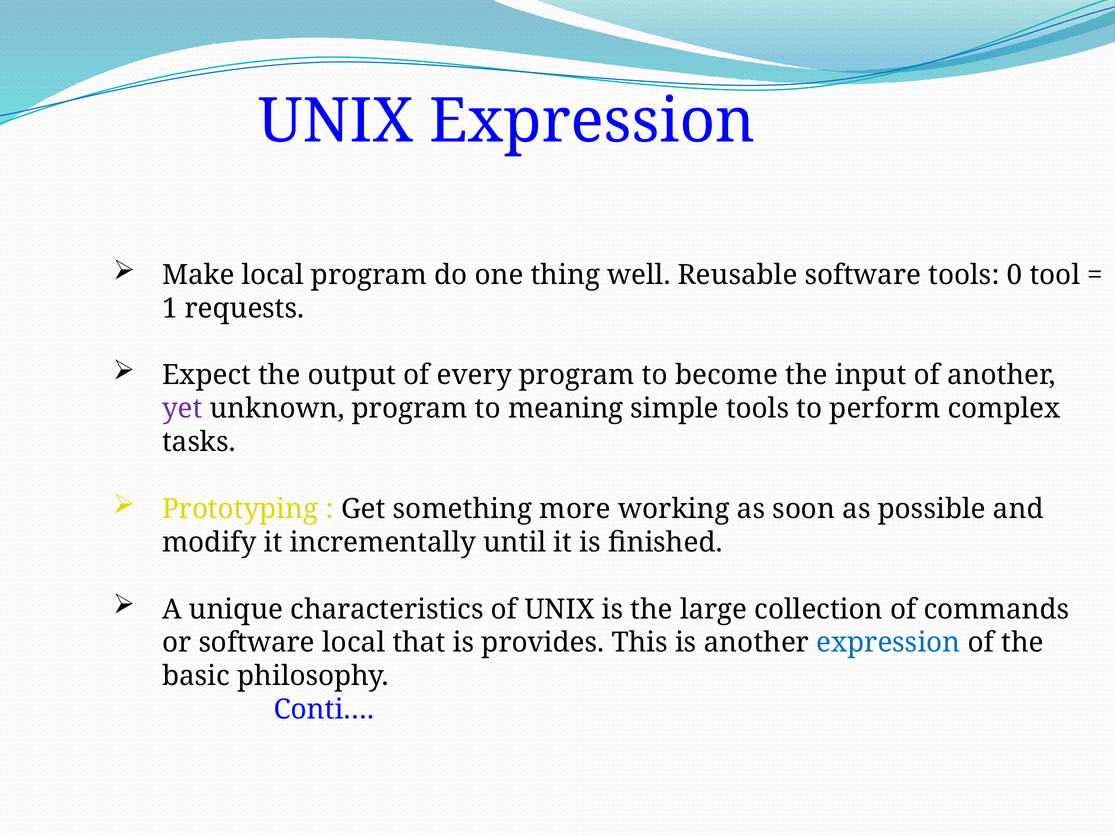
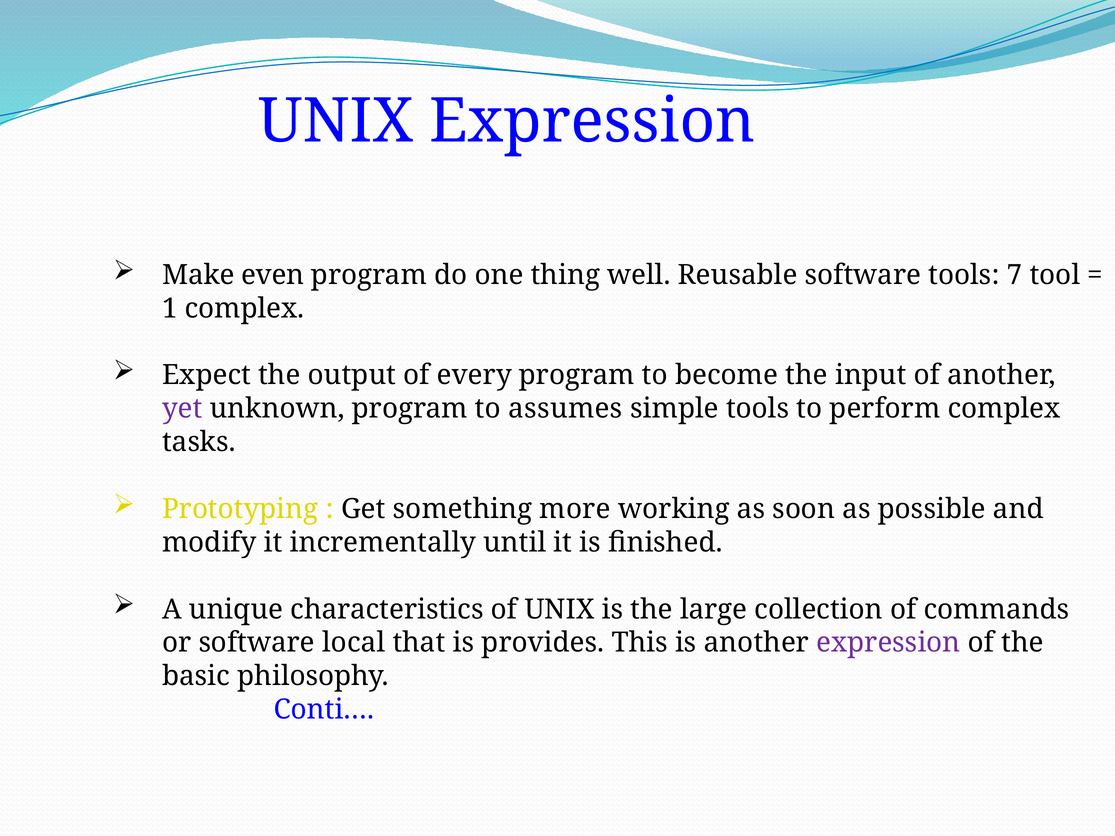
Make local: local -> even
0: 0 -> 7
1 requests: requests -> complex
meaning: meaning -> assumes
expression at (888, 643) colour: blue -> purple
